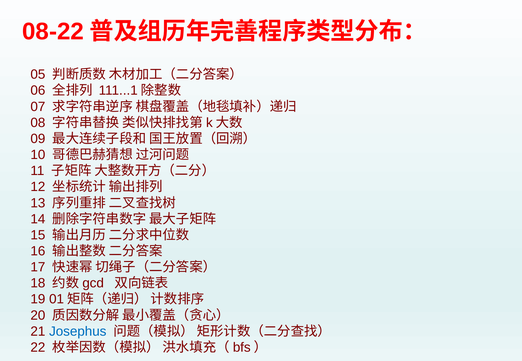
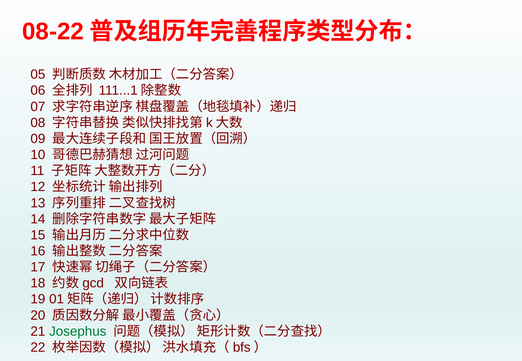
Josephus colour: blue -> green
